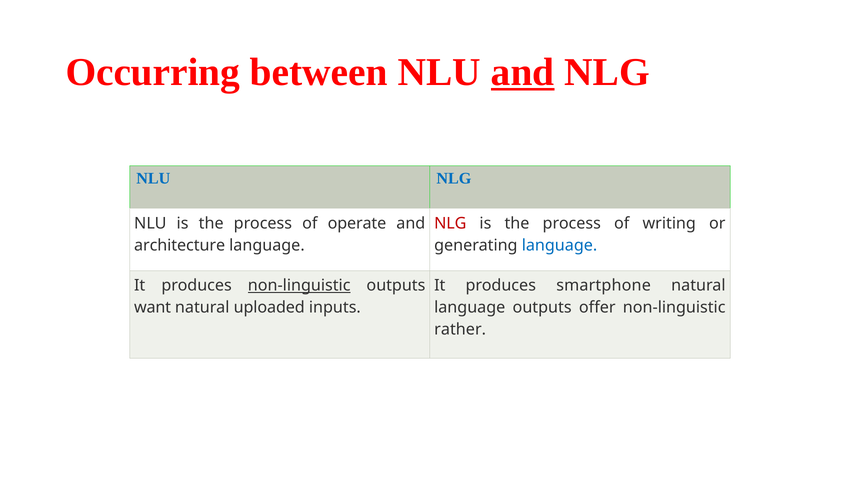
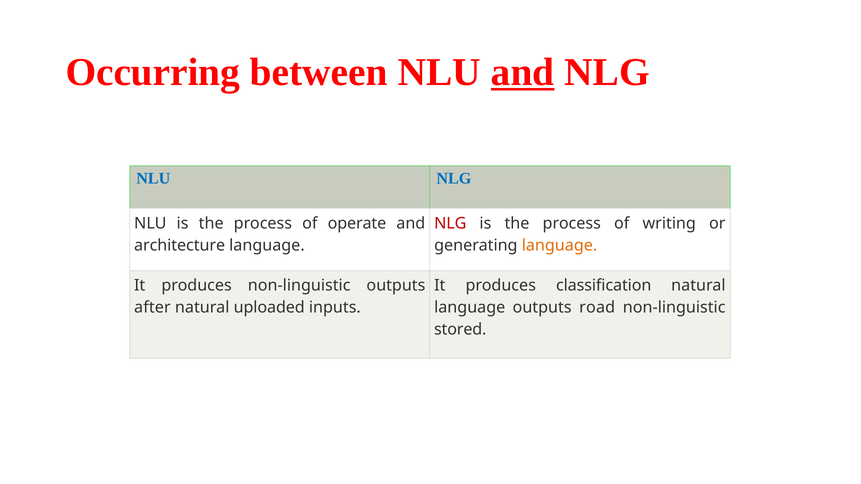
language at (560, 246) colour: blue -> orange
non-linguistic at (299, 286) underline: present -> none
smartphone: smartphone -> classification
want: want -> after
offer: offer -> road
rather: rather -> stored
